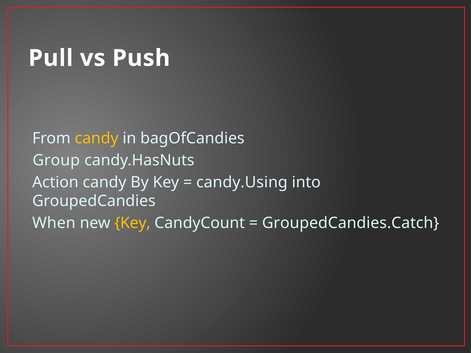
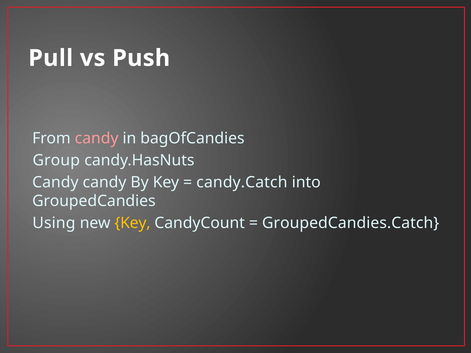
candy at (97, 138) colour: yellow -> pink
Action at (55, 182): Action -> Candy
candy.Using: candy.Using -> candy.Catch
When: When -> Using
